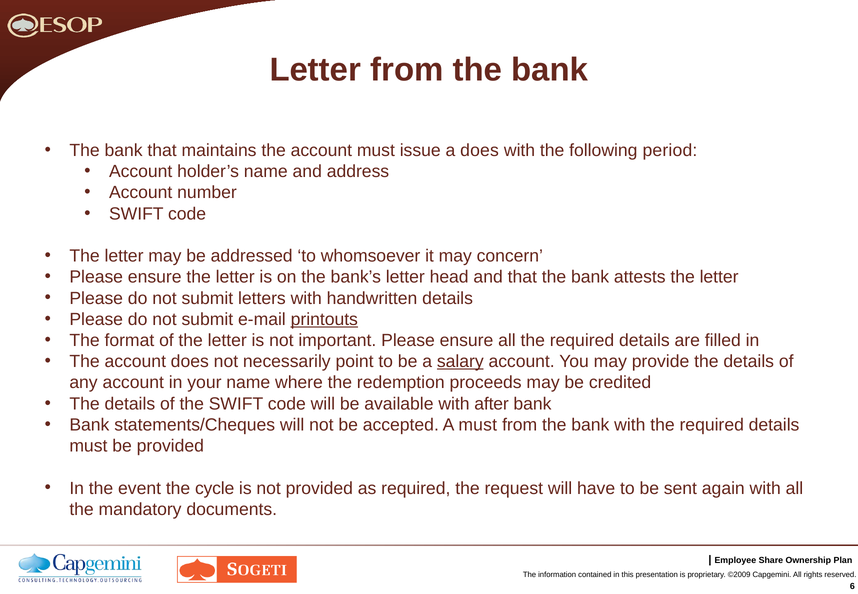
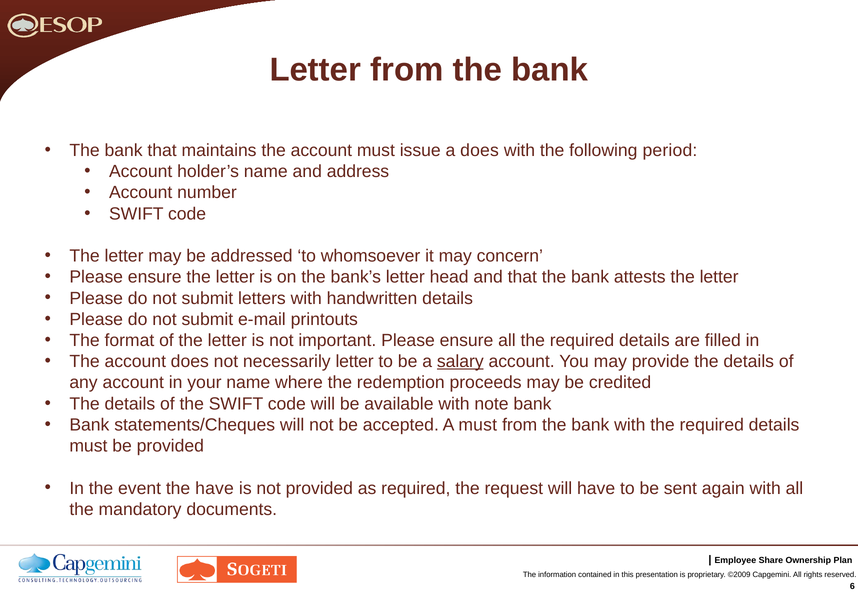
printouts underline: present -> none
necessarily point: point -> letter
after: after -> note
the cycle: cycle -> have
